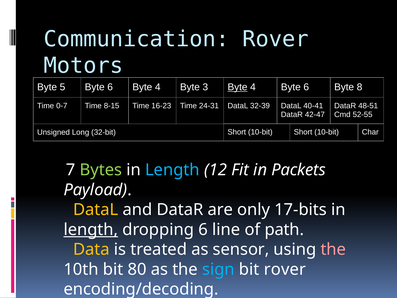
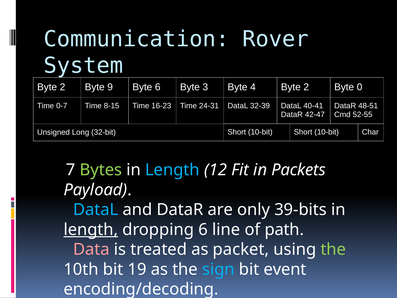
Motors: Motors -> System
5 at (62, 87): 5 -> 2
6 at (110, 87): 6 -> 9
4 at (158, 87): 4 -> 6
Byte at (238, 87) underline: present -> none
4 Byte 6: 6 -> 2
8: 8 -> 0
DataL at (96, 210) colour: yellow -> light blue
17-bits: 17-bits -> 39-bits
Data colour: yellow -> pink
sensor: sensor -> packet
the at (333, 249) colour: pink -> light green
80: 80 -> 19
bit rover: rover -> event
